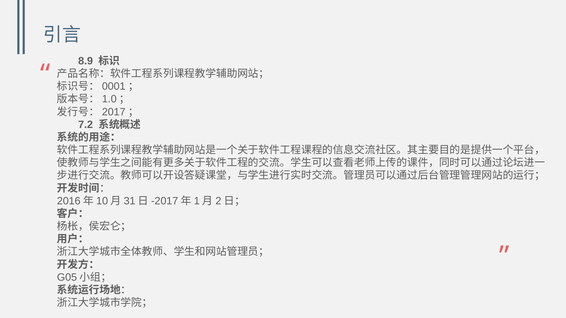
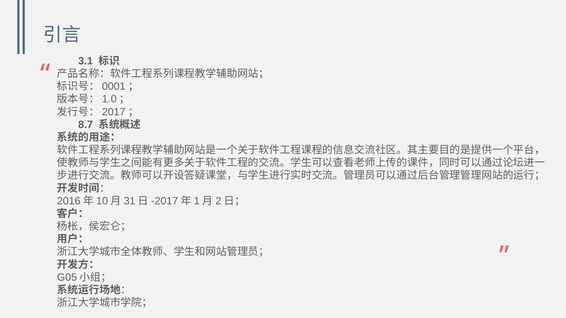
8.9: 8.9 -> 3.1
7.2: 7.2 -> 8.7
